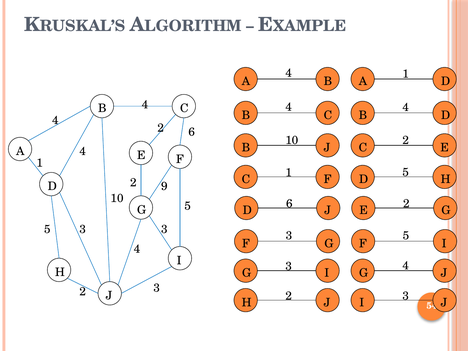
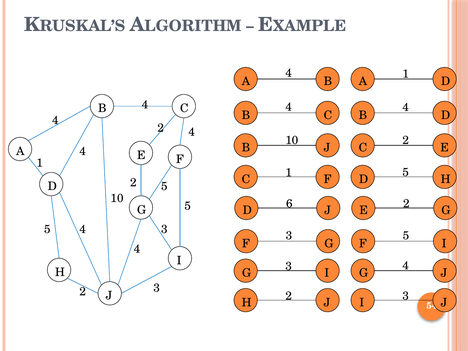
6 at (192, 132): 6 -> 4
9 at (165, 186): 9 -> 5
3 at (83, 229): 3 -> 4
